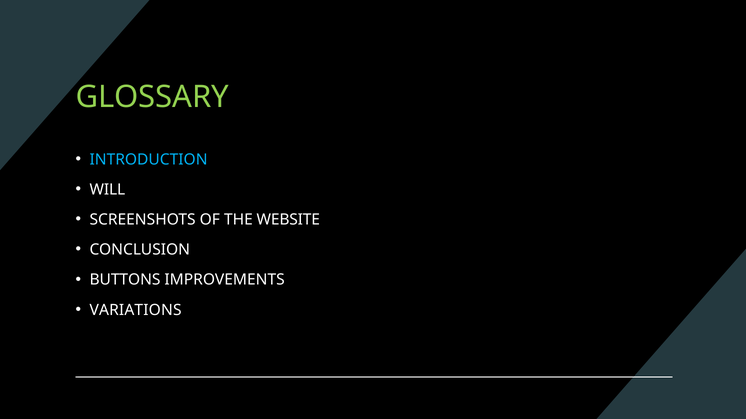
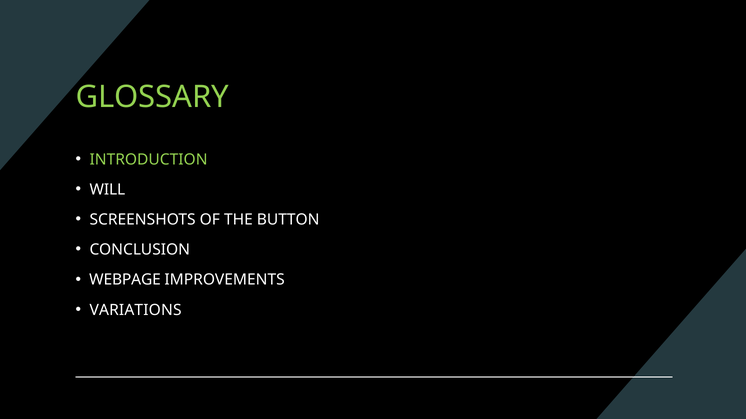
INTRODUCTION colour: light blue -> light green
WEBSITE: WEBSITE -> BUTTON
BUTTONS: BUTTONS -> WEBPAGE
